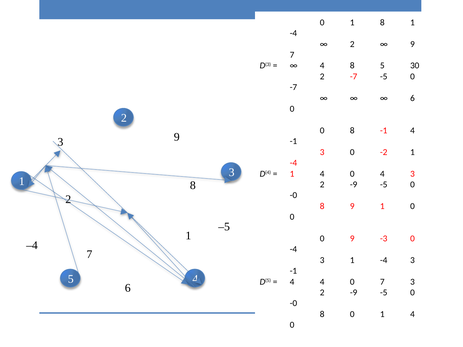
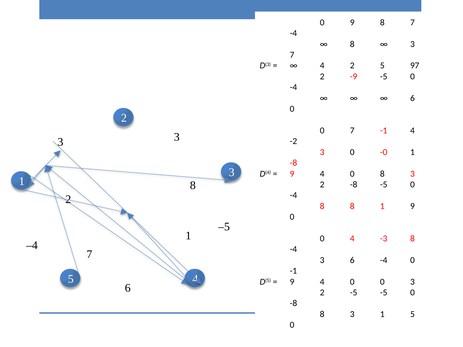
1 at (352, 22): 1 -> 9
1 at (412, 22): 1 -> 7
2 at (352, 44): 2 -> 8
9 at (412, 44): 9 -> 3
4 8: 8 -> 2
30: 30 -> 97
2 -7: -7 -> -9
-7 at (293, 87): -7 -> -4
0 8: 8 -> 7
9 at (177, 137): 9 -> 3
-1 at (293, 141): -1 -> -2
-2: -2 -> -0
-4 at (293, 163): -4 -> -8
1 at (292, 174): 1 -> 9
0 4: 4 -> 8
-9 at (354, 185): -9 -> -8
-0 at (293, 195): -0 -> -4
8 9: 9 -> 8
1 0: 0 -> 9
0 9: 9 -> 4
-3 0: 0 -> 8
3 1: 1 -> 6
3 at (412, 260): 3 -> 0
4 at (292, 282): 4 -> 9
4 0 7: 7 -> 0
-9 at (354, 293): -9 -> -5
-0 at (293, 304): -0 -> -8
0 at (352, 314): 0 -> 3
4 at (412, 314): 4 -> 5
